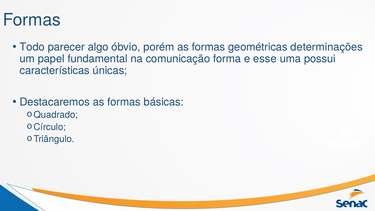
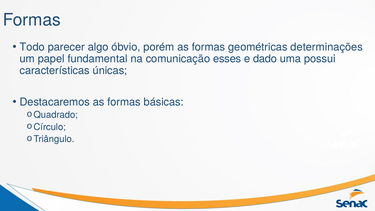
forma: forma -> esses
esse: esse -> dado
